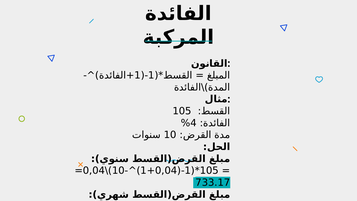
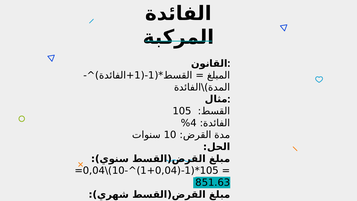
733.17: 733.17 -> 851.63
